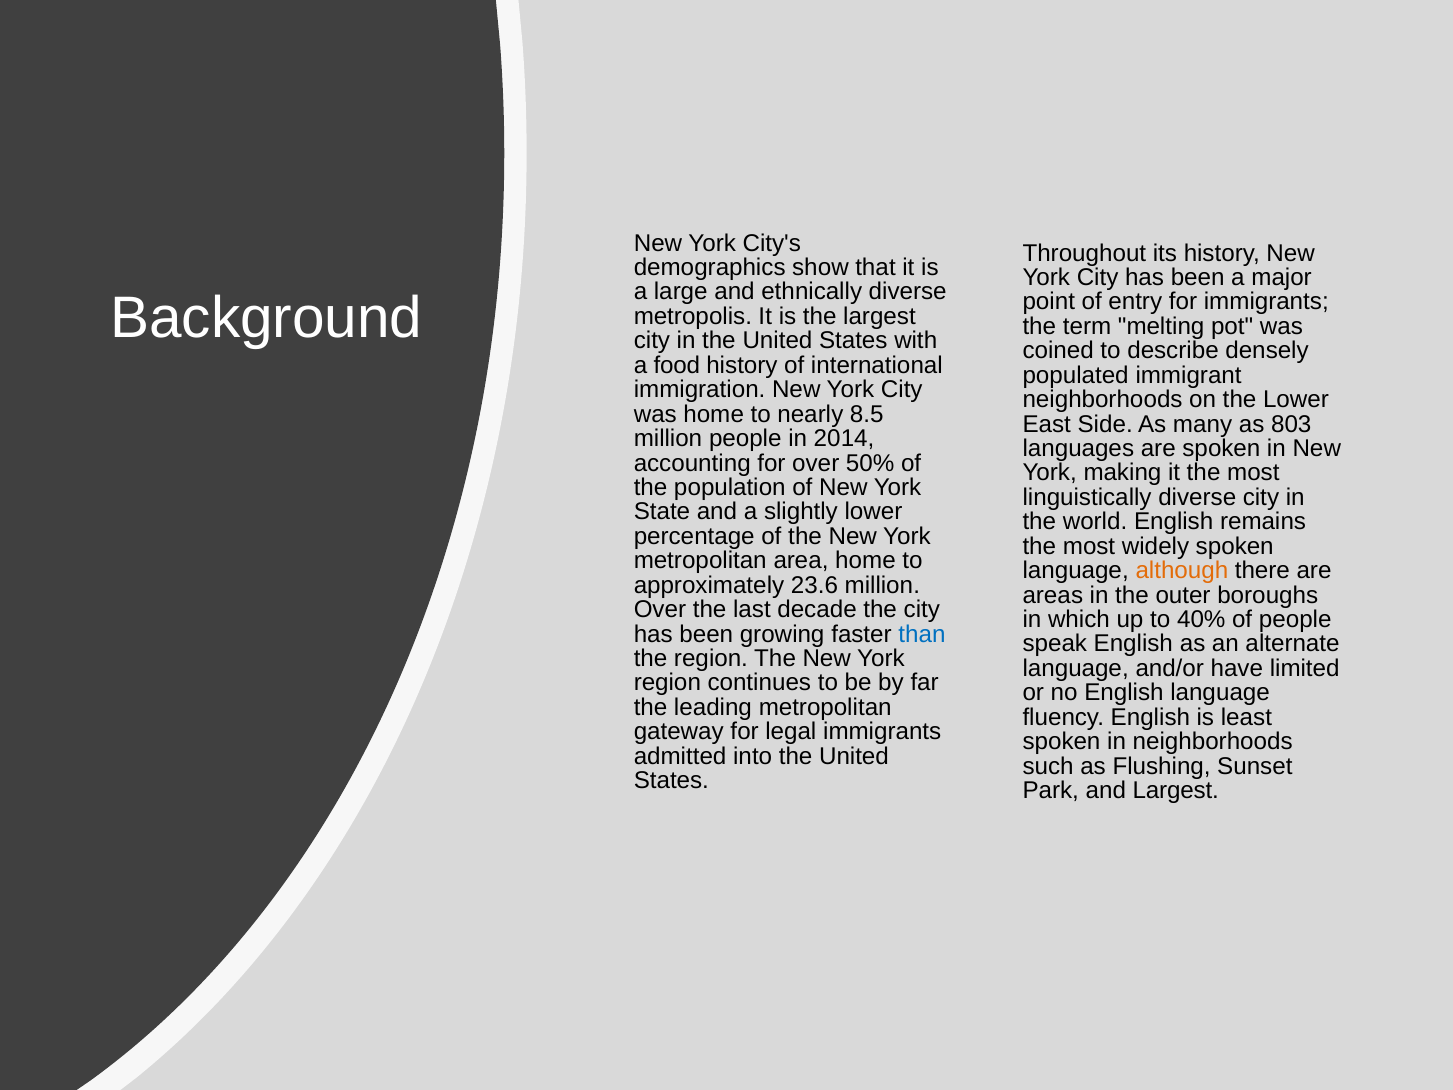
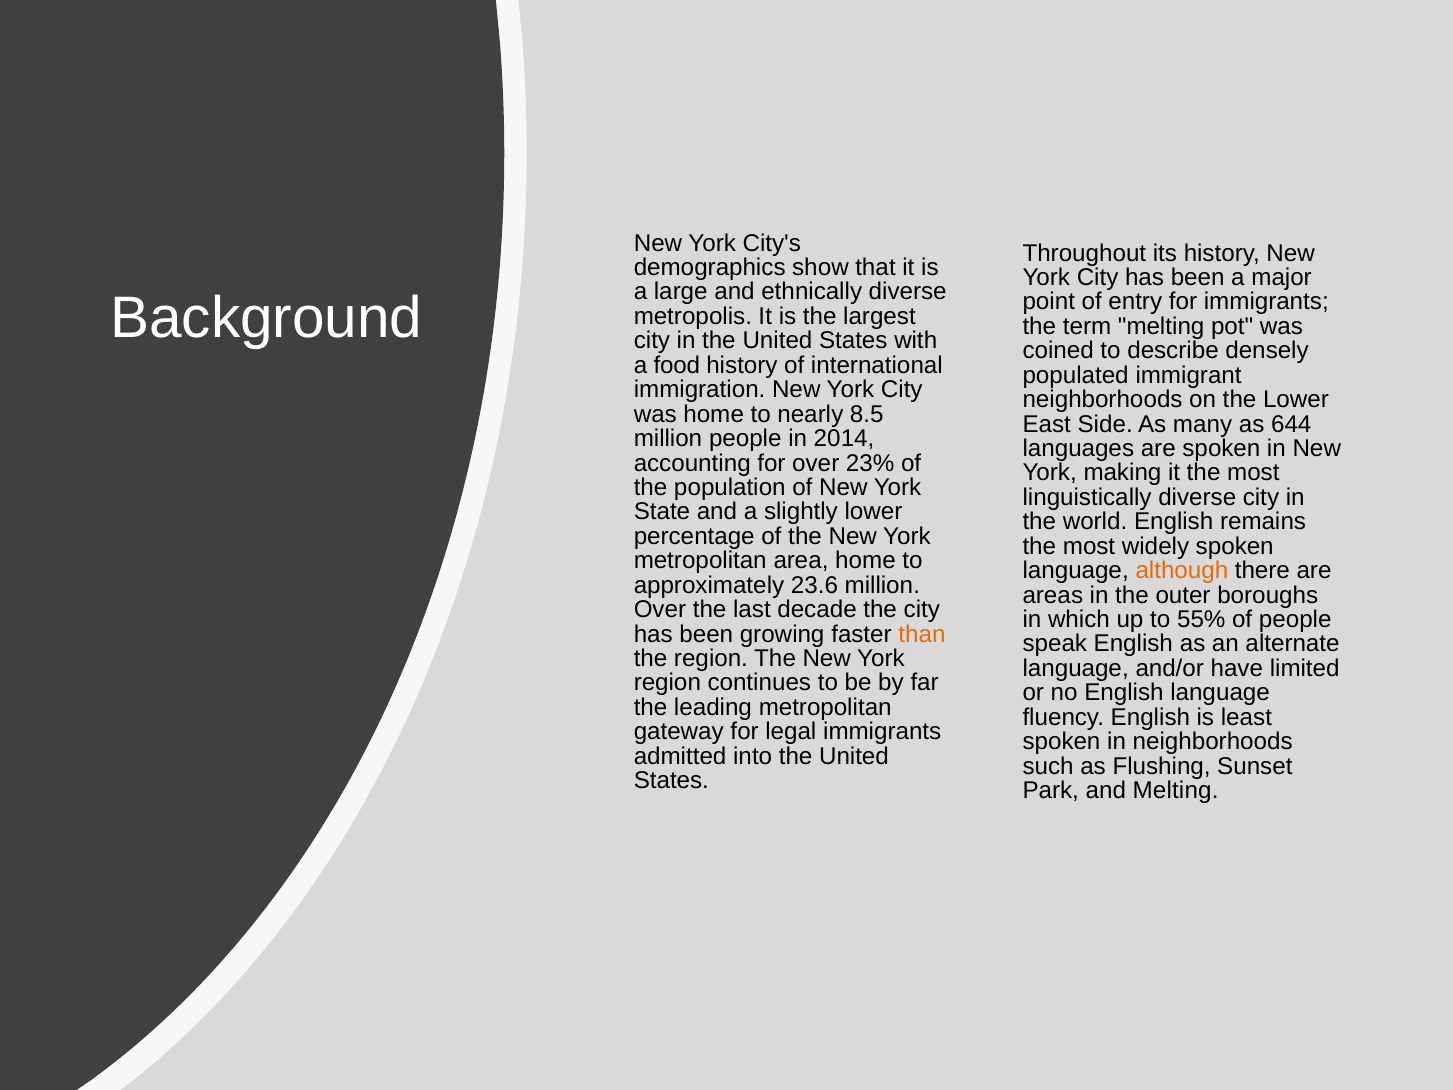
803: 803 -> 644
50%: 50% -> 23%
40%: 40% -> 55%
than colour: blue -> orange
and Largest: Largest -> Melting
